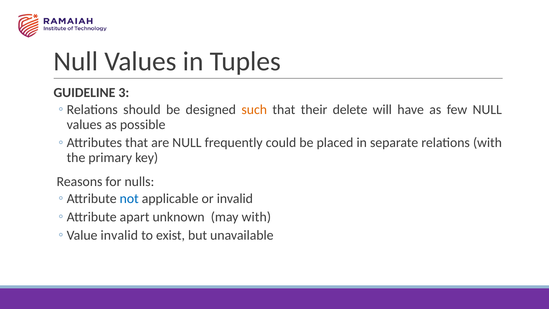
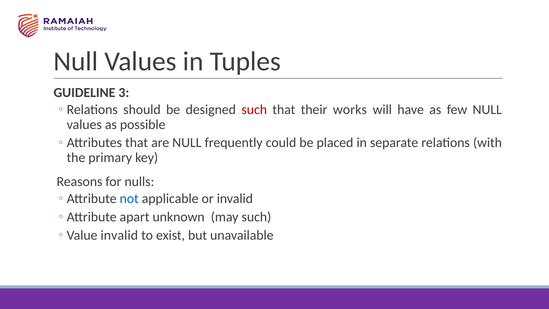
such at (254, 110) colour: orange -> red
delete: delete -> works
may with: with -> such
